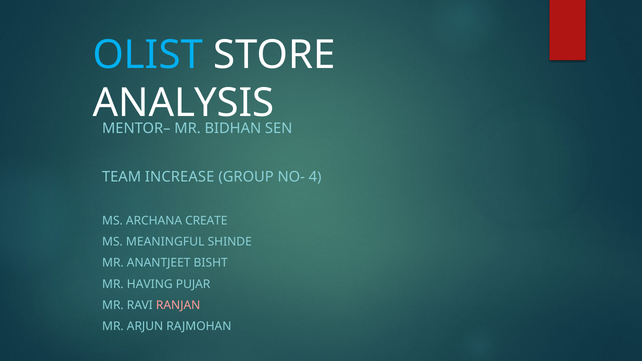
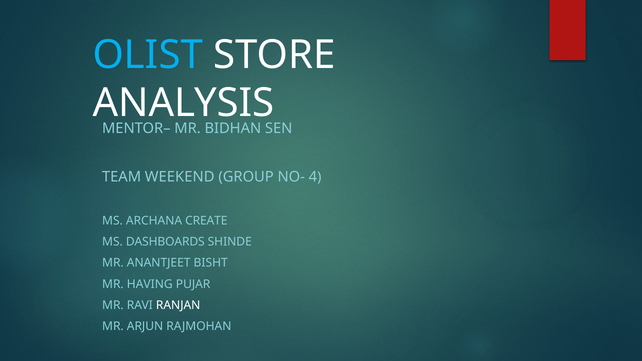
INCREASE: INCREASE -> WEEKEND
MEANINGFUL: MEANINGFUL -> DASHBOARDS
RANJAN colour: pink -> white
